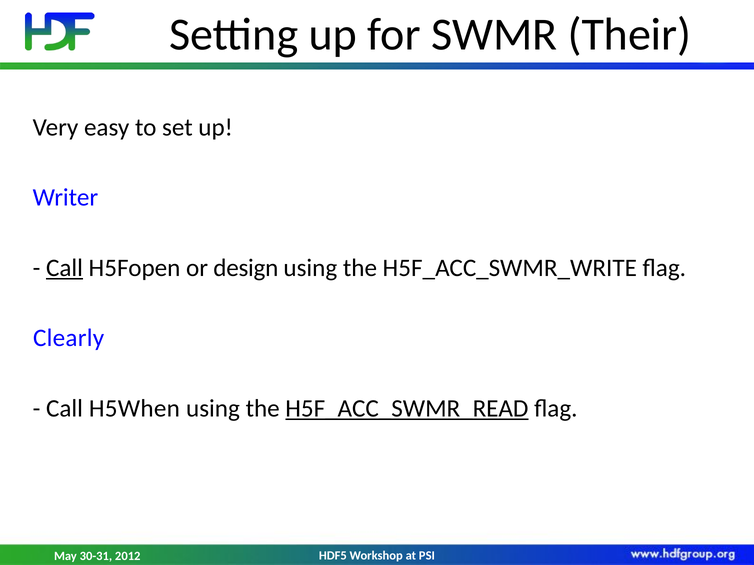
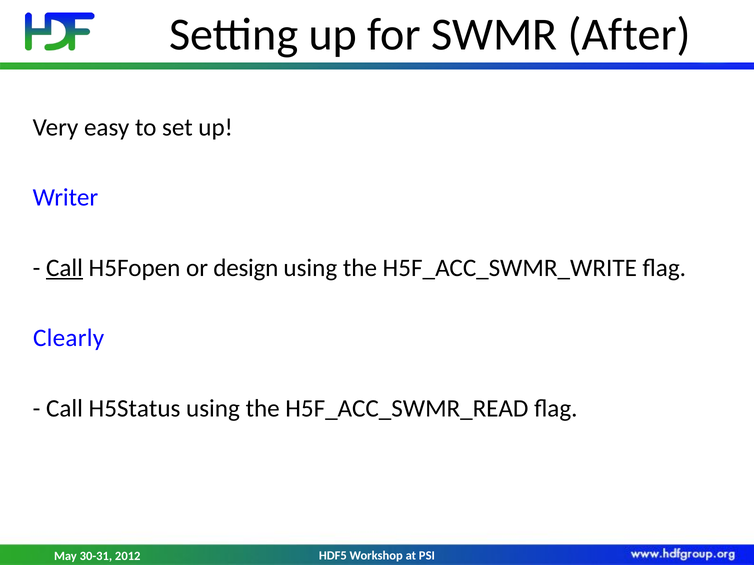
Their: Their -> After
H5When: H5When -> H5Status
H5F_ACC_SWMR_READ underline: present -> none
